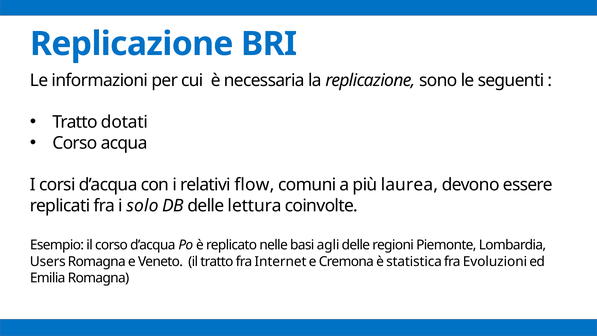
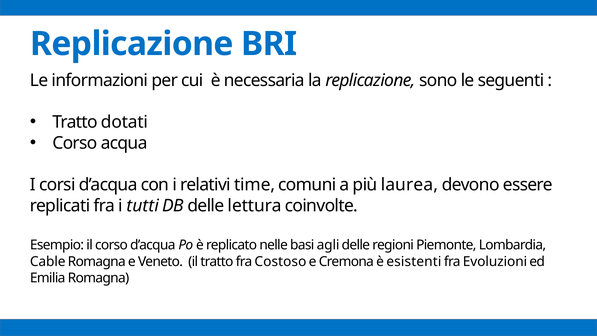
flow: flow -> time
solo: solo -> tutti
Users: Users -> Cable
Internet: Internet -> Costoso
statistica: statistica -> esistenti
